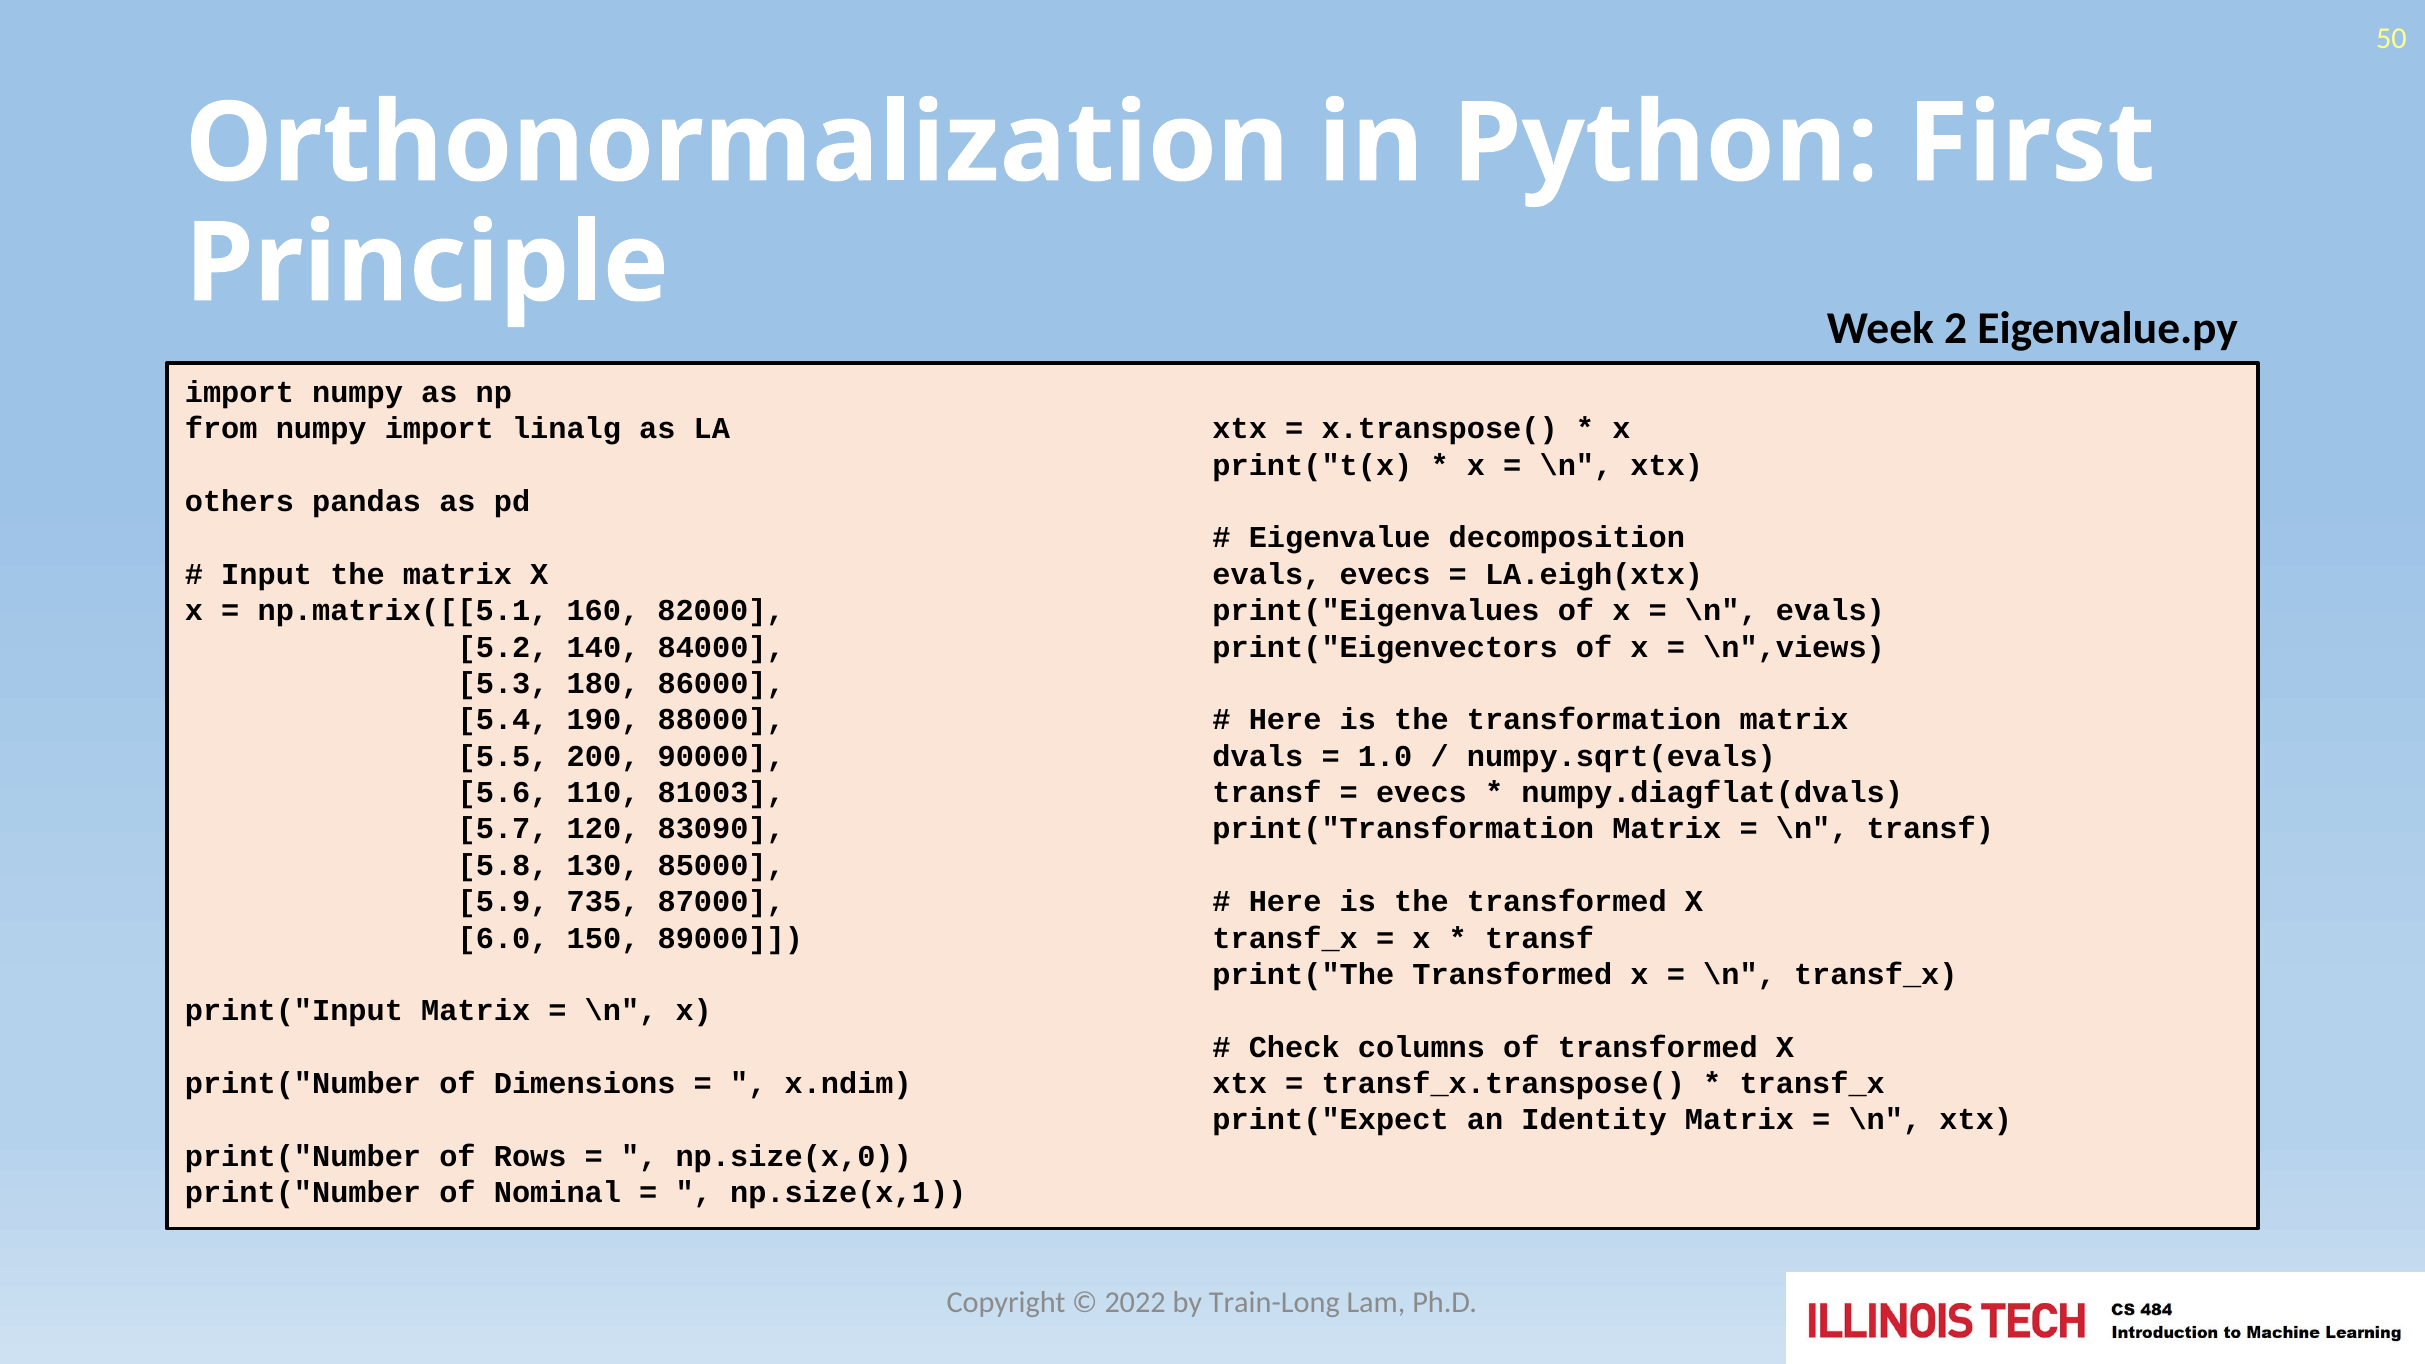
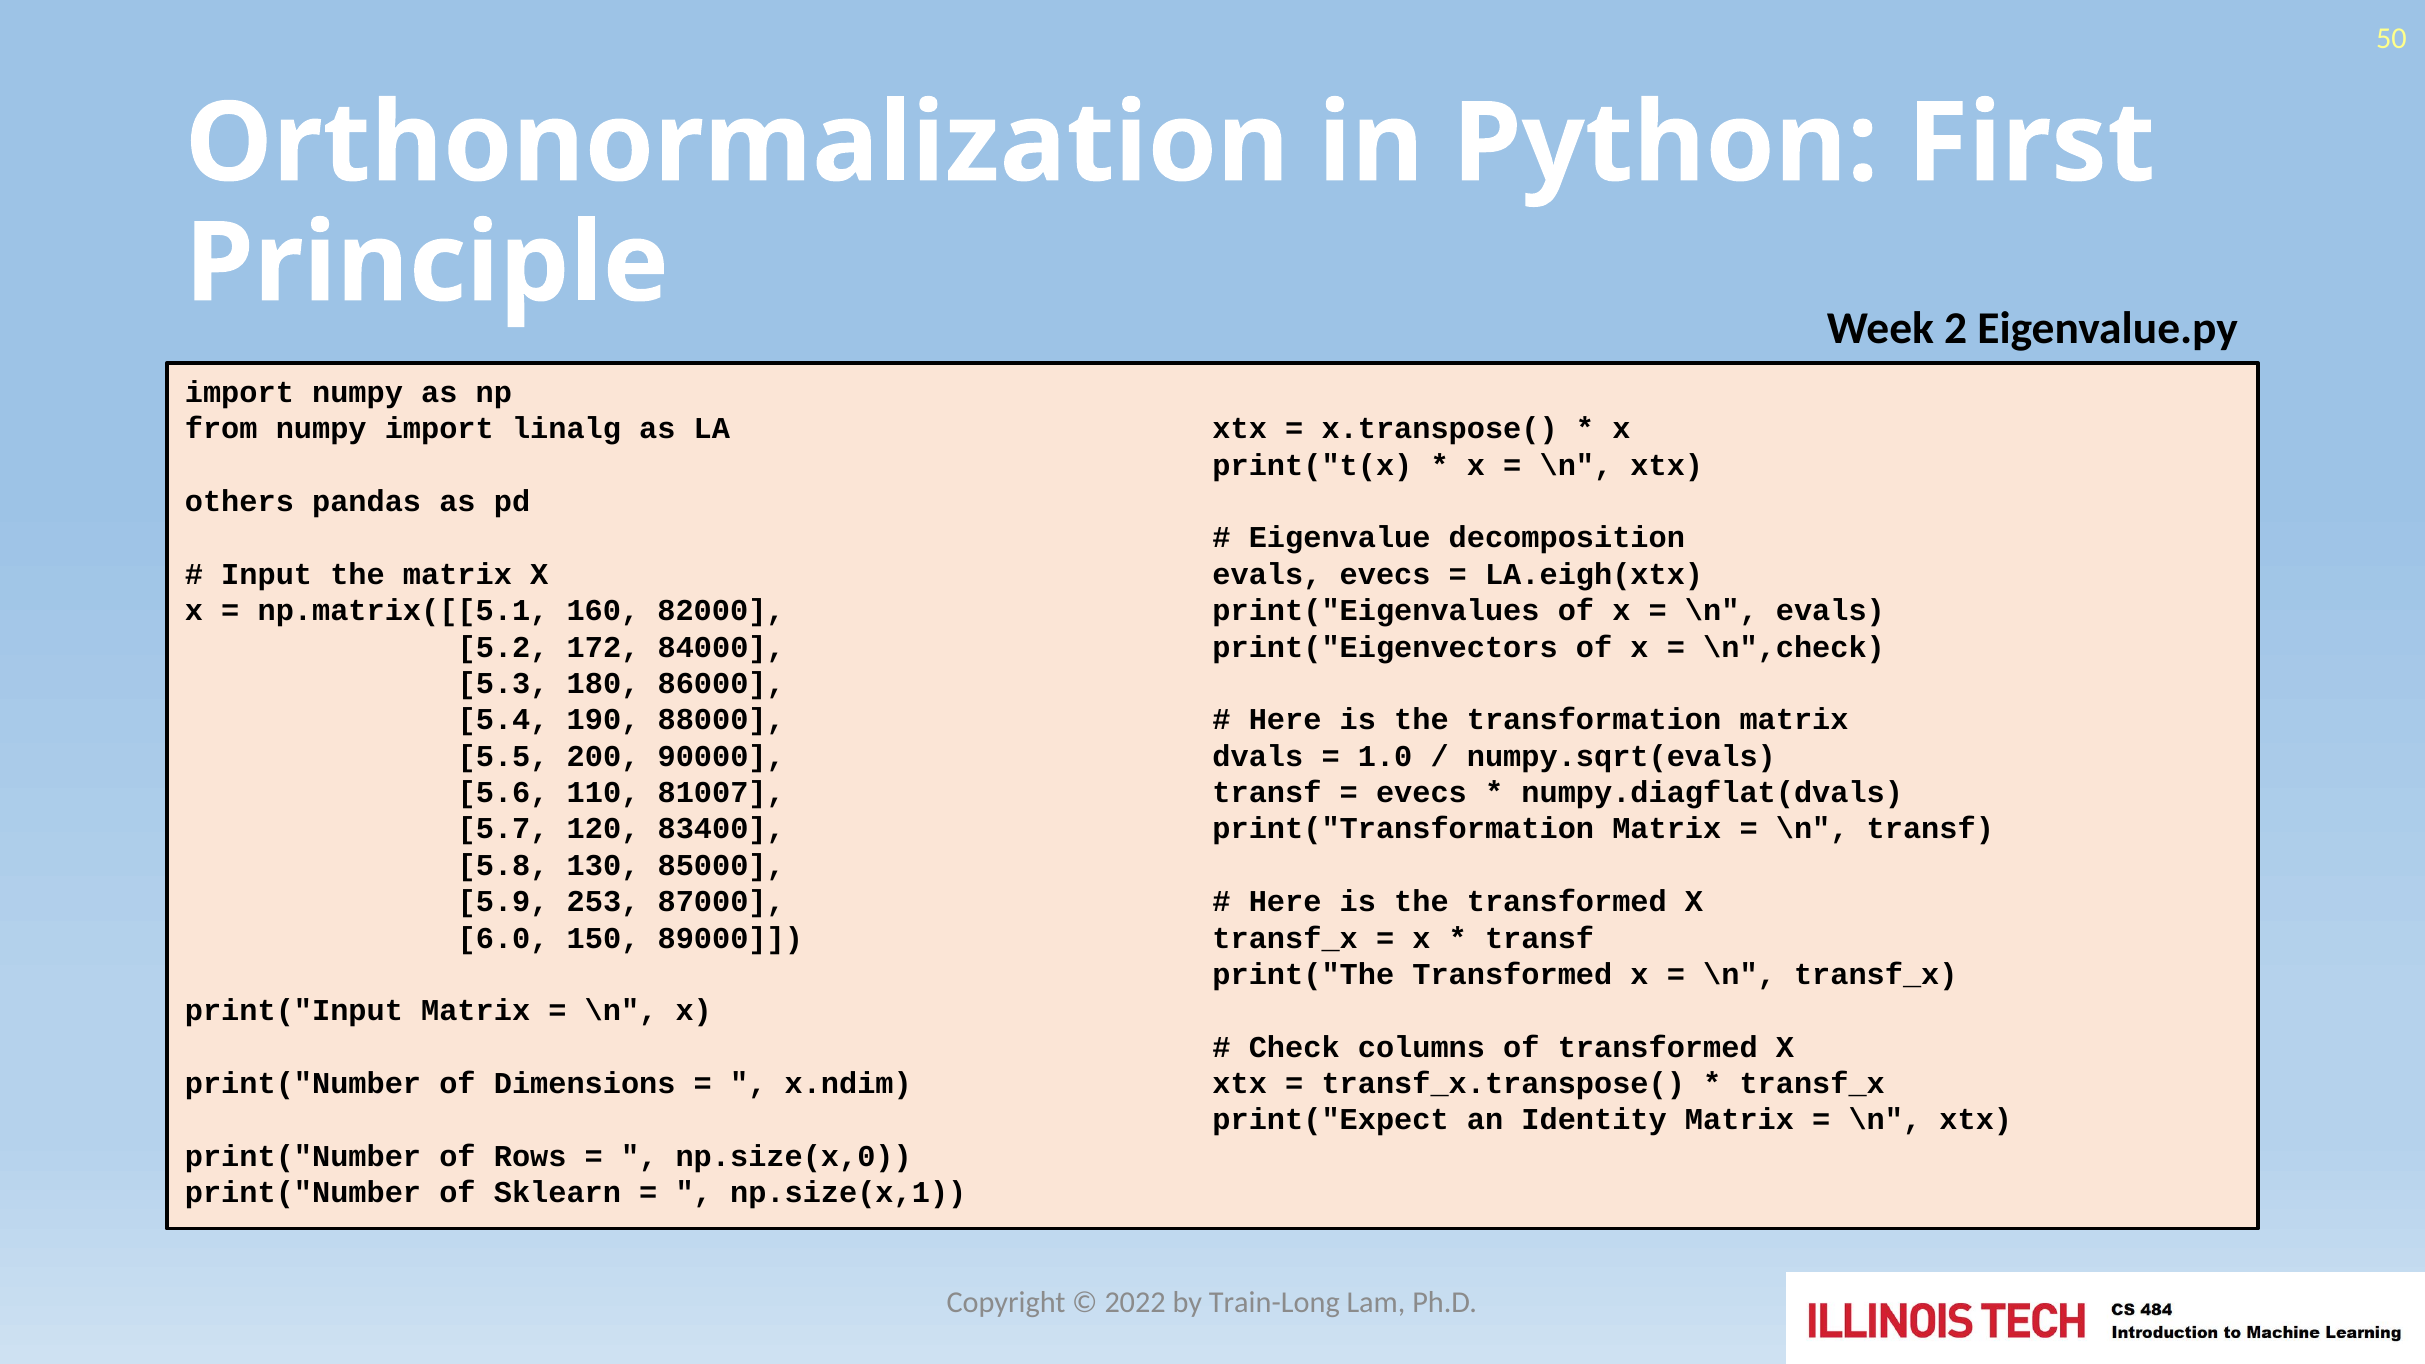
140: 140 -> 172
\n",views: \n",views -> \n",check
81003: 81003 -> 81007
83090: 83090 -> 83400
735: 735 -> 253
Nominal: Nominal -> Sklearn
